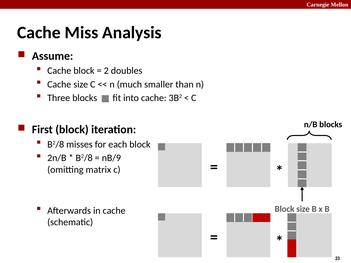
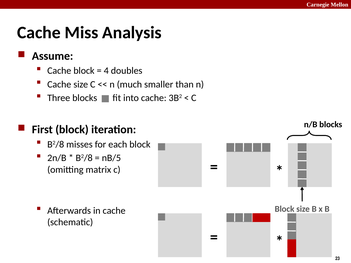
2: 2 -> 4
nB/9: nB/9 -> nB/5
